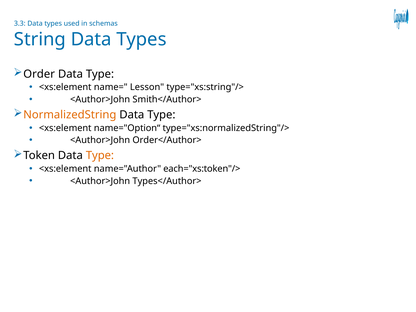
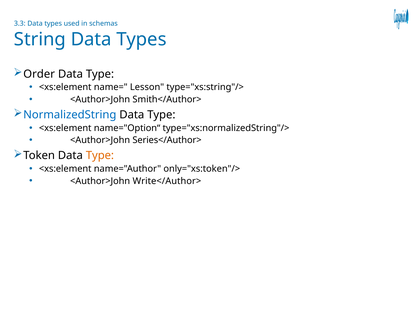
NormalizedString colour: orange -> blue
Order</Author>: Order</Author> -> Series</Author>
each="xs:token"/>: each="xs:token"/> -> only="xs:token"/>
Types</Author>: Types</Author> -> Write</Author>
